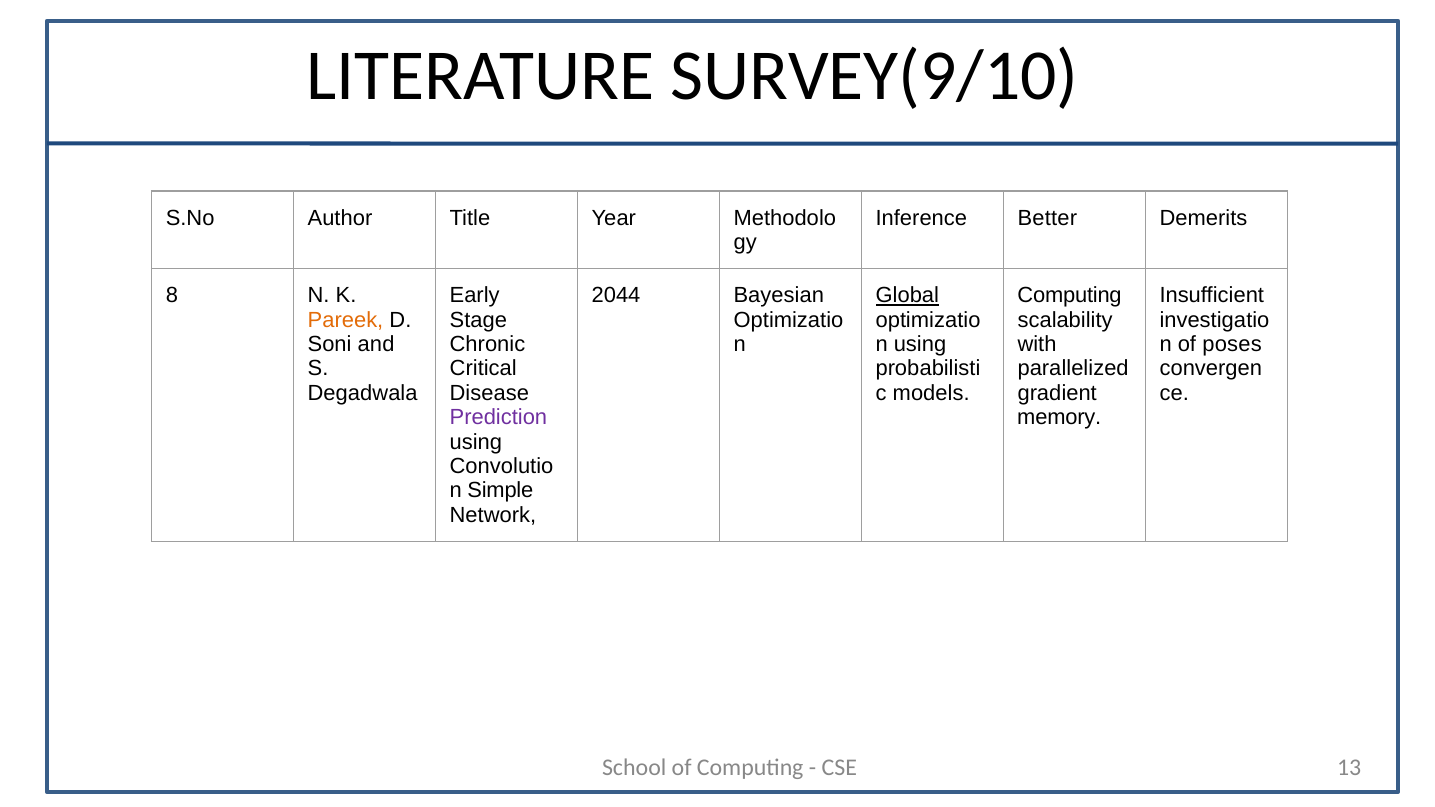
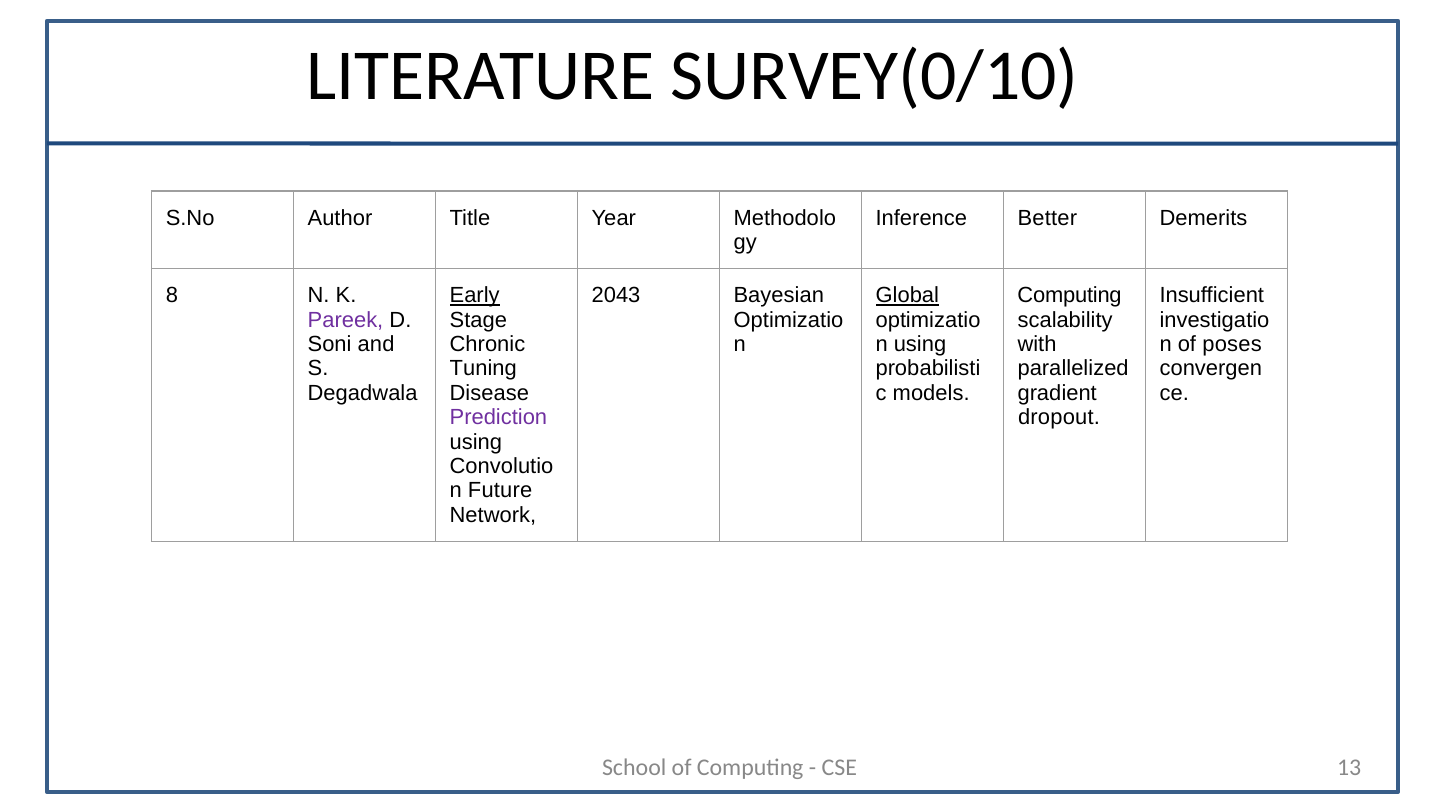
SURVEY(9/10: SURVEY(9/10 -> SURVEY(0/10
Early underline: none -> present
2044: 2044 -> 2043
Pareek colour: orange -> purple
Critical: Critical -> Tuning
memory: memory -> dropout
Simple: Simple -> Future
